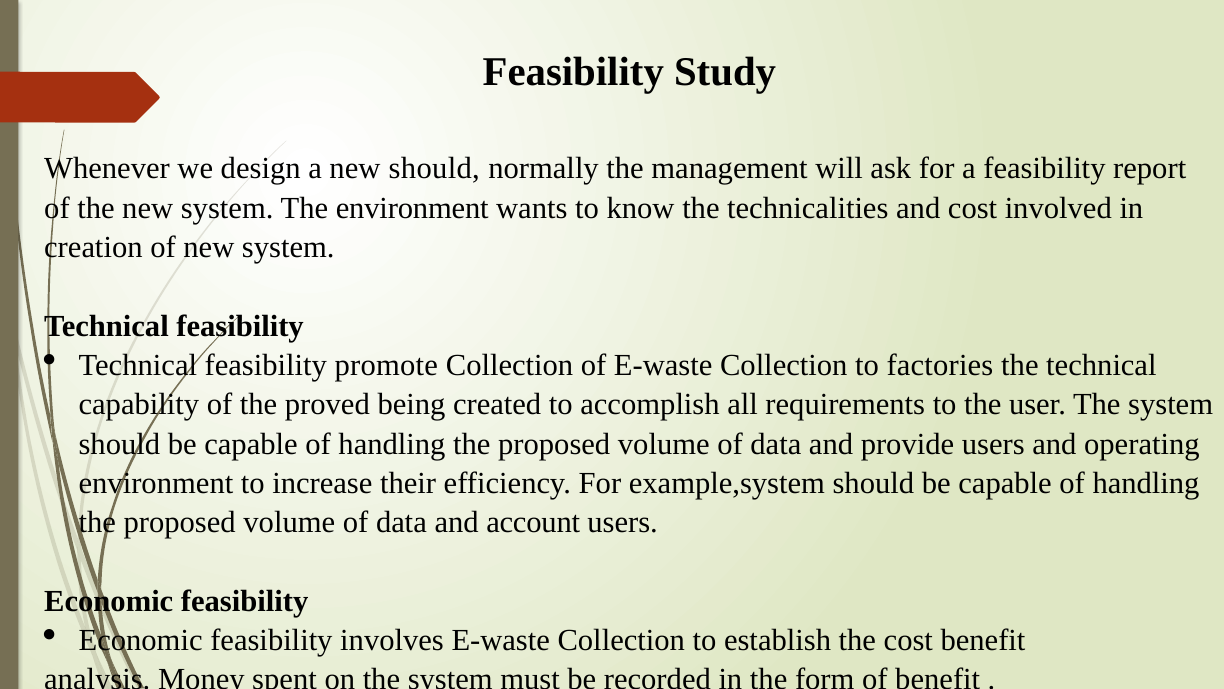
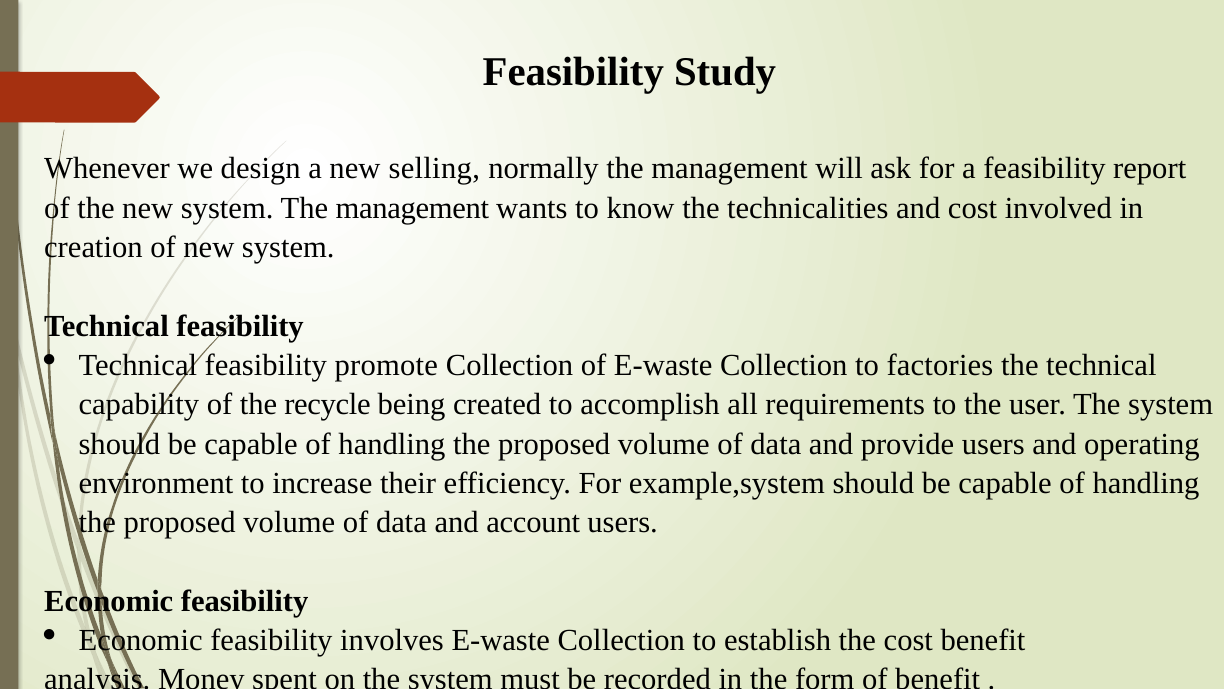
new should: should -> selling
system The environment: environment -> management
proved: proved -> recycle
